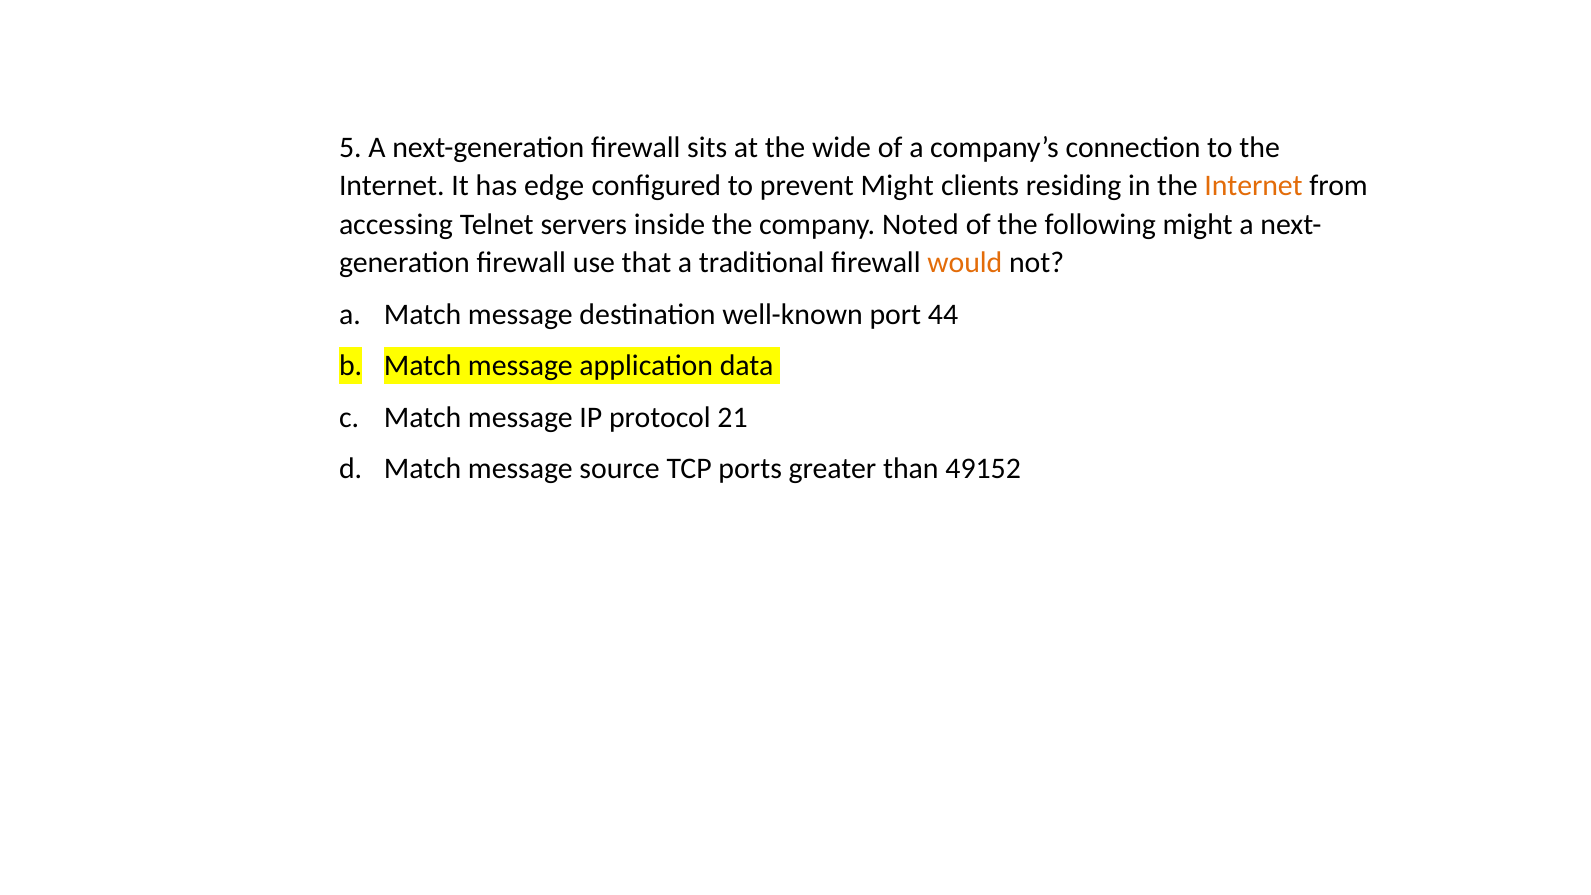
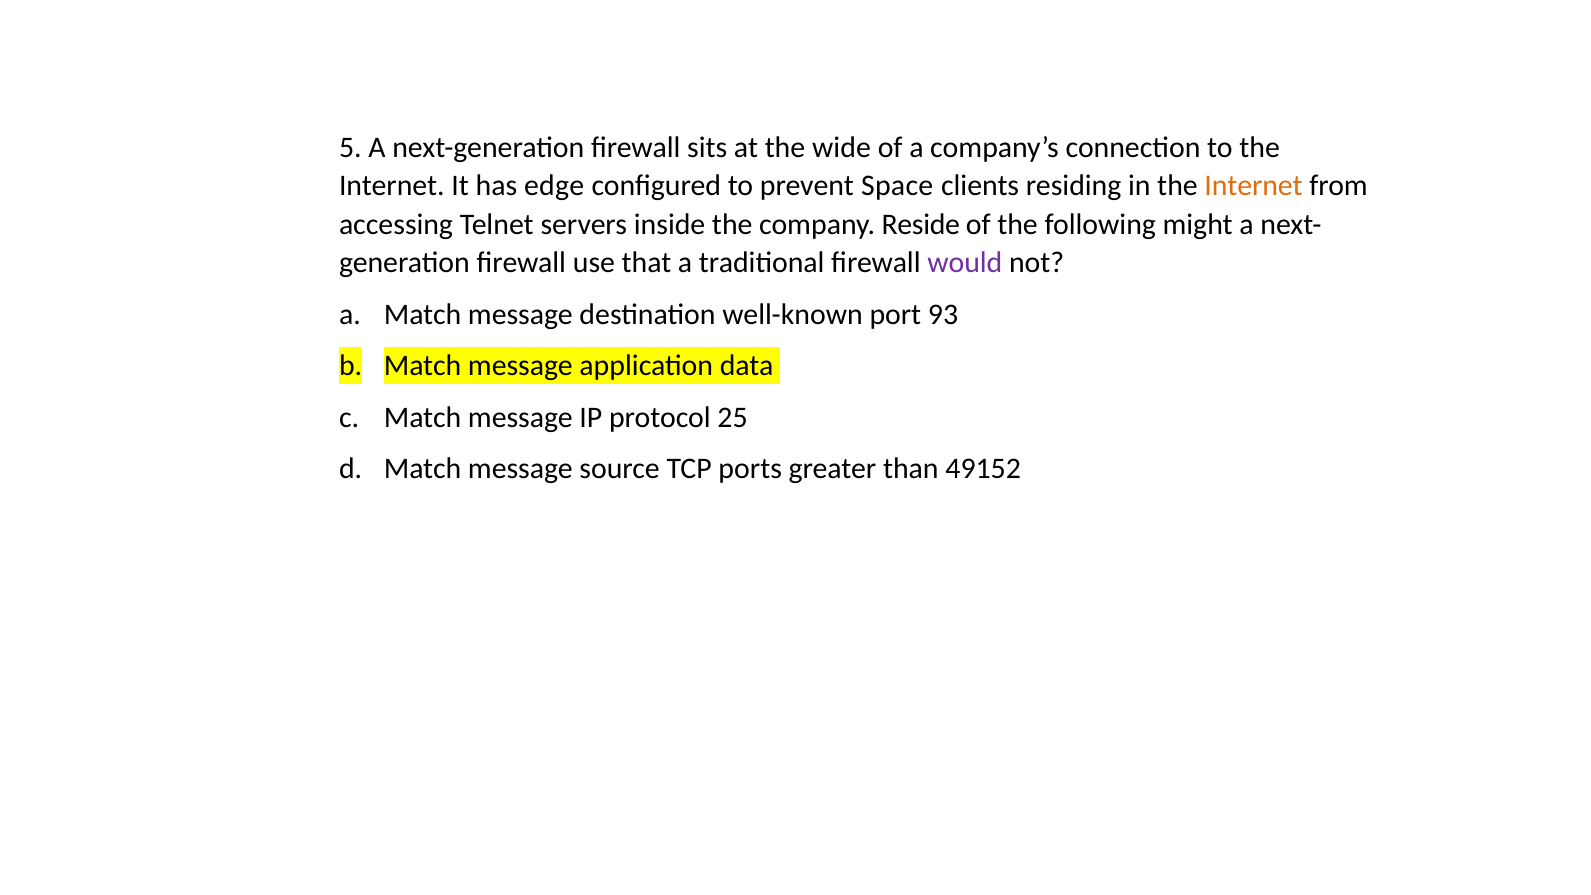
prevent Might: Might -> Space
Noted: Noted -> Reside
would colour: orange -> purple
44: 44 -> 93
21: 21 -> 25
